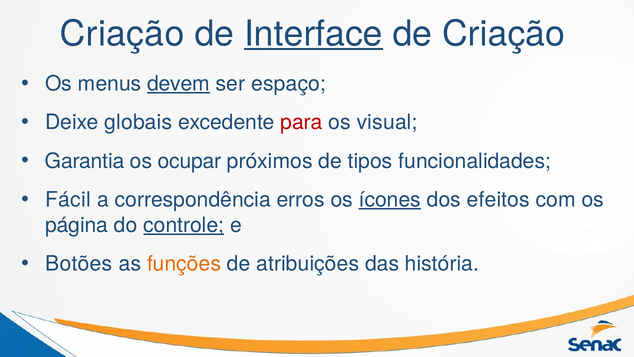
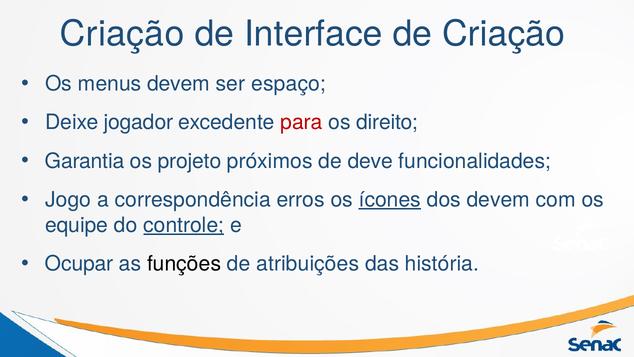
Interface underline: present -> none
devem at (179, 84) underline: present -> none
globais: globais -> jogador
visual: visual -> direito
ocupar: ocupar -> projeto
tipos: tipos -> deve
Fácil: Fácil -> Jogo
dos efeitos: efeitos -> devem
página: página -> equipe
Botões: Botões -> Ocupar
funções colour: orange -> black
